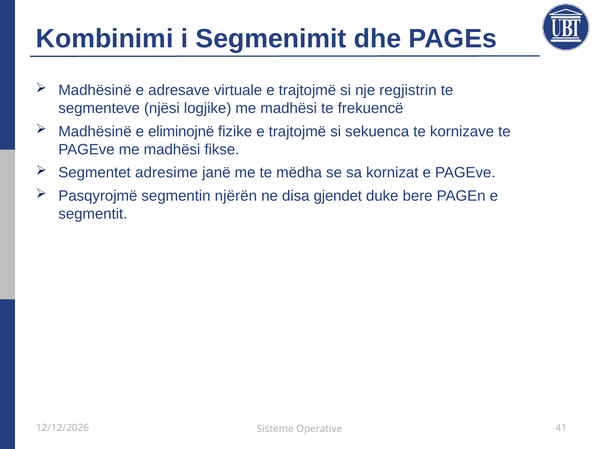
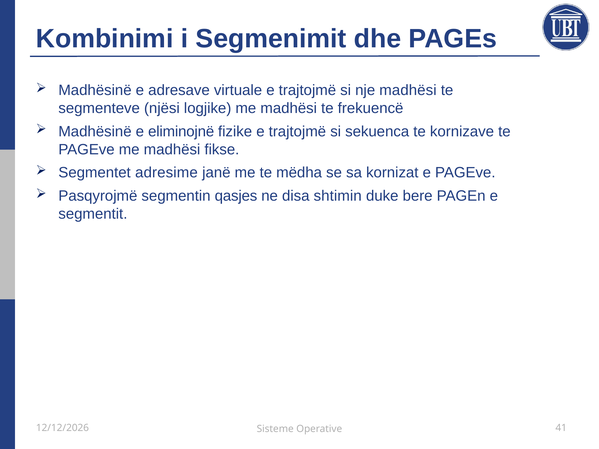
nje regjistrin: regjistrin -> madhësi
njërën: njërën -> qasjes
gjendet: gjendet -> shtimin
